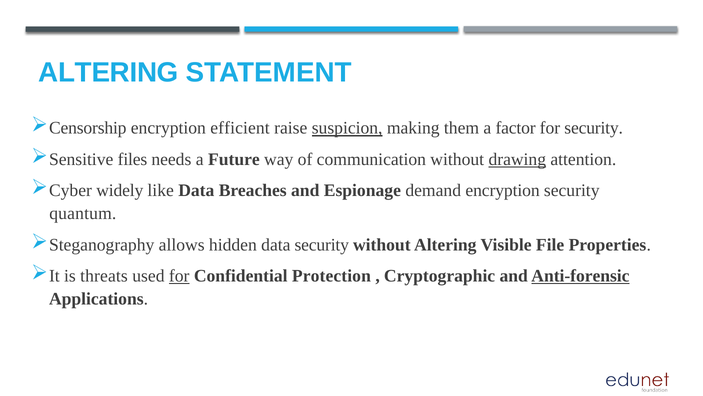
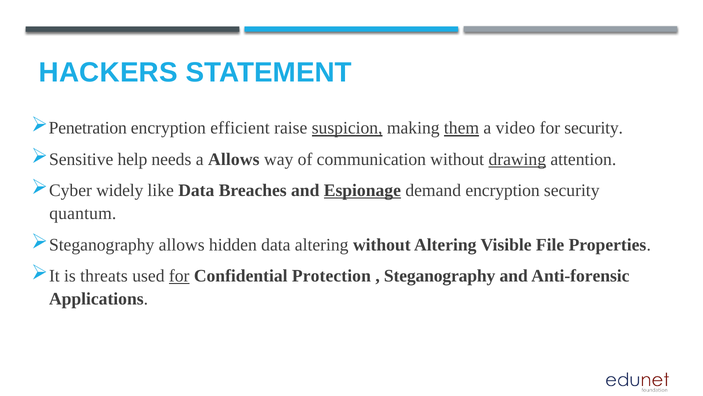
ALTERING at (108, 73): ALTERING -> HACKERS
Censorship: Censorship -> Penetration
them underline: none -> present
factor: factor -> video
files: files -> help
a Future: Future -> Allows
Espionage underline: none -> present
data security: security -> altering
Cryptographic at (440, 276): Cryptographic -> Steganography
Anti-forensic underline: present -> none
